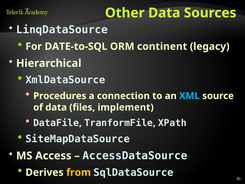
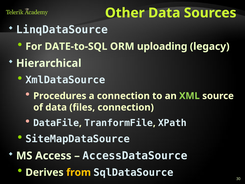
continent: continent -> uploading
XML colour: light blue -> light green
files implement: implement -> connection
